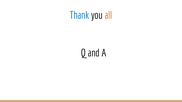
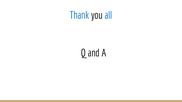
all colour: orange -> blue
